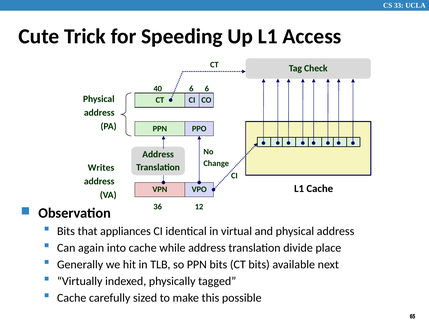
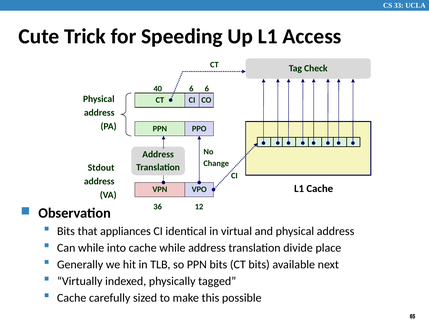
Writes: Writes -> Stdout
Can again: again -> while
